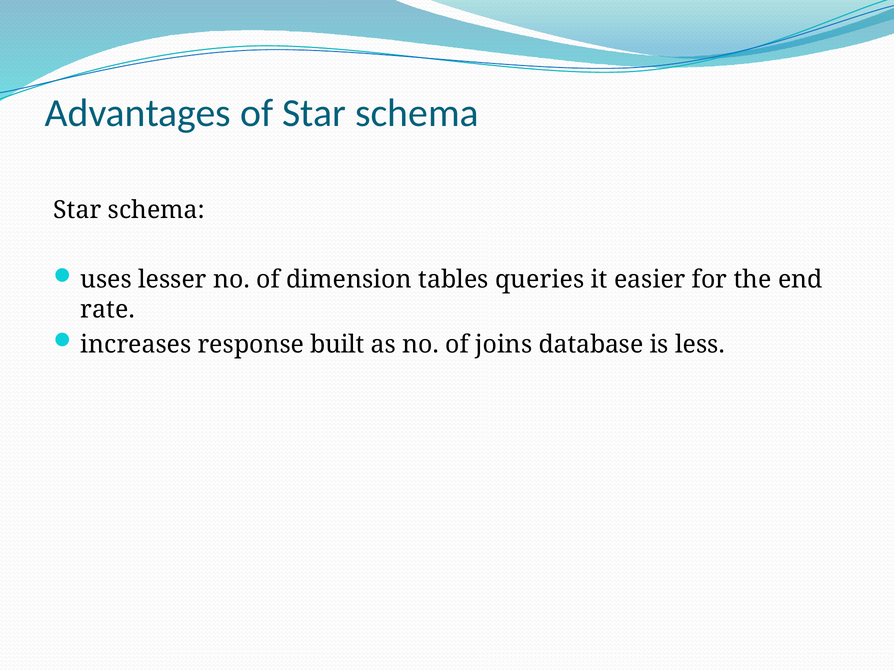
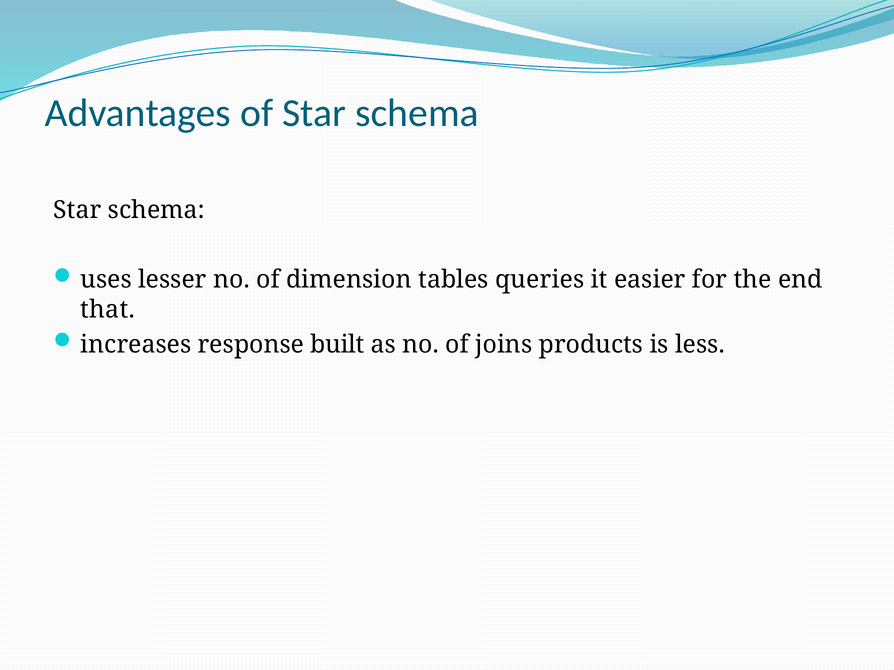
rate: rate -> that
database: database -> products
